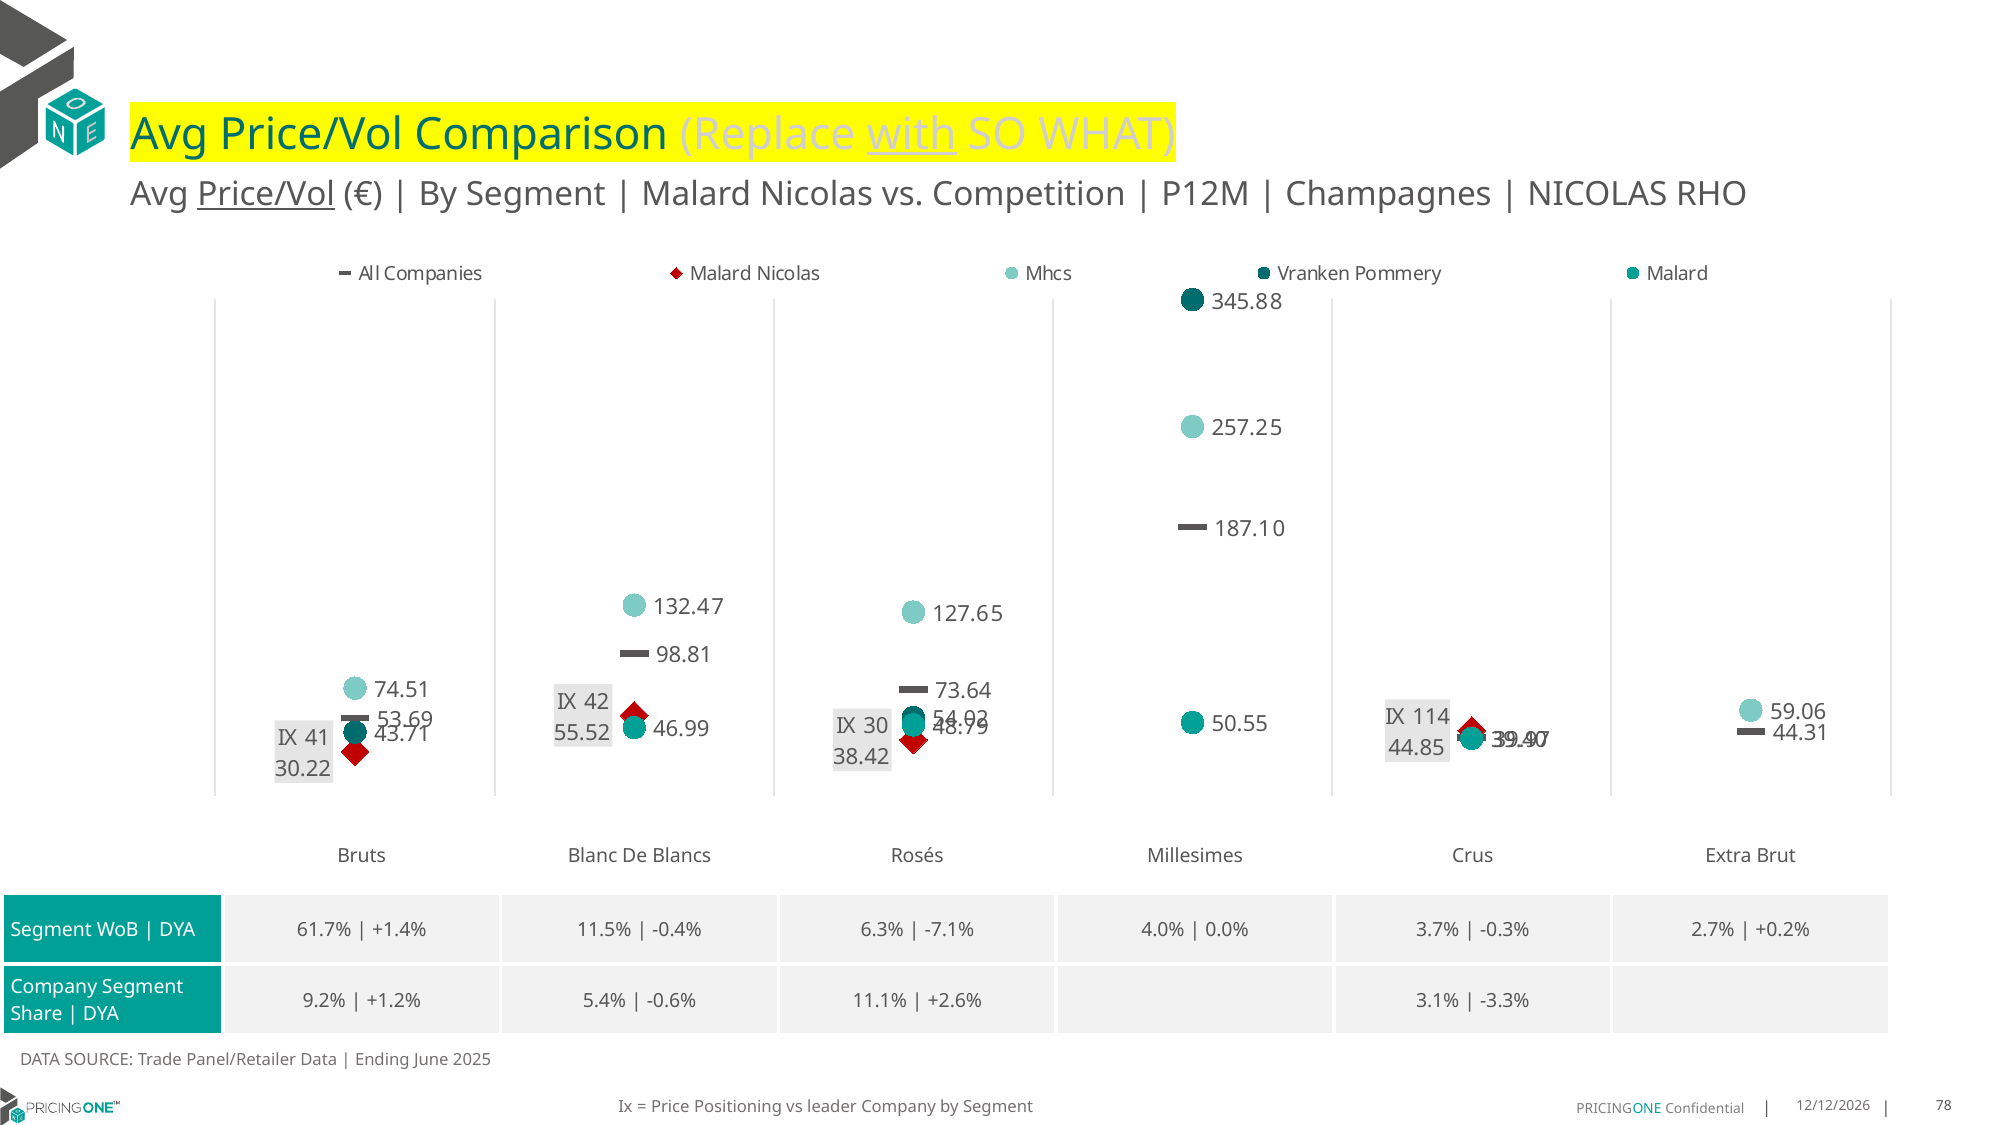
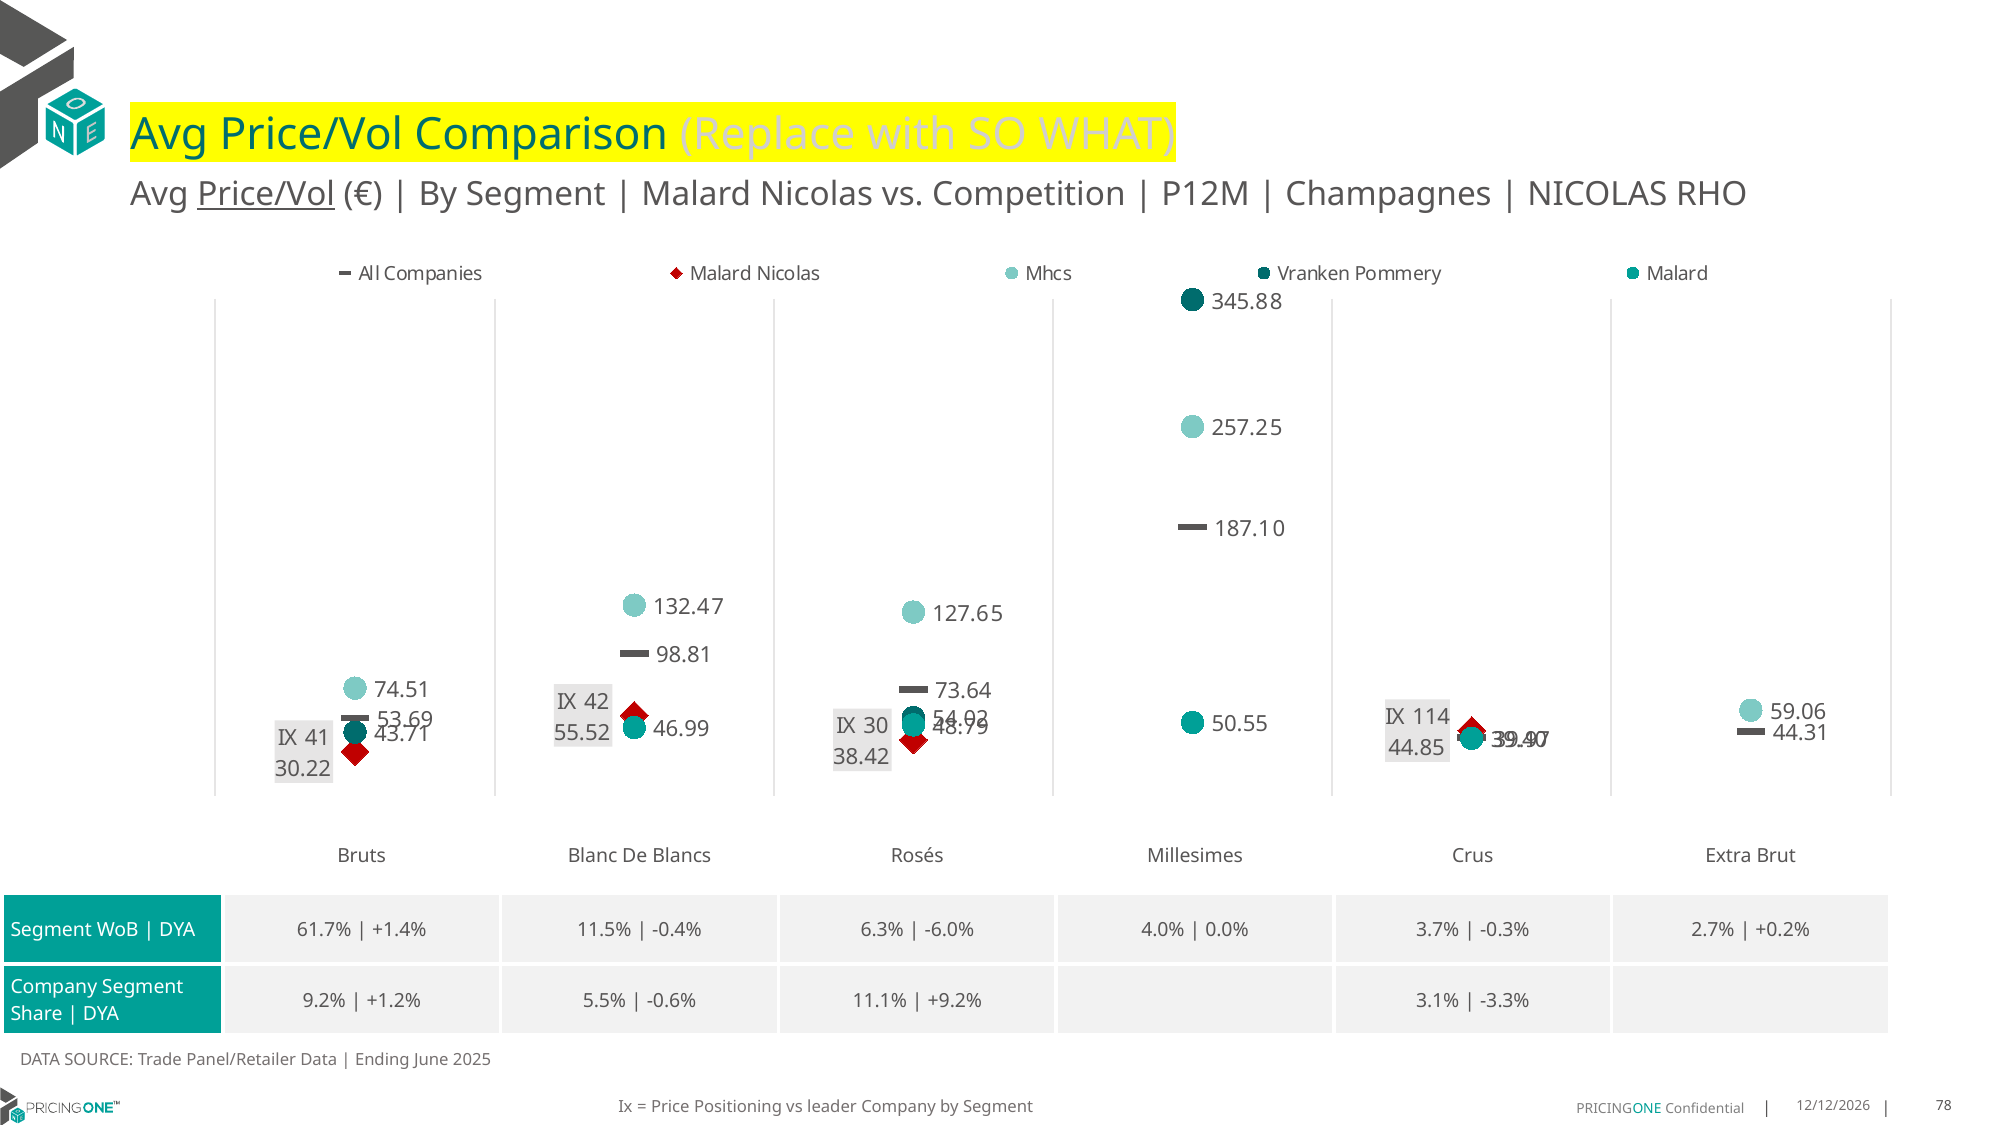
with underline: present -> none
-7.1%: -7.1% -> -6.0%
5.4%: 5.4% -> 5.5%
+2.6%: +2.6% -> +9.2%
